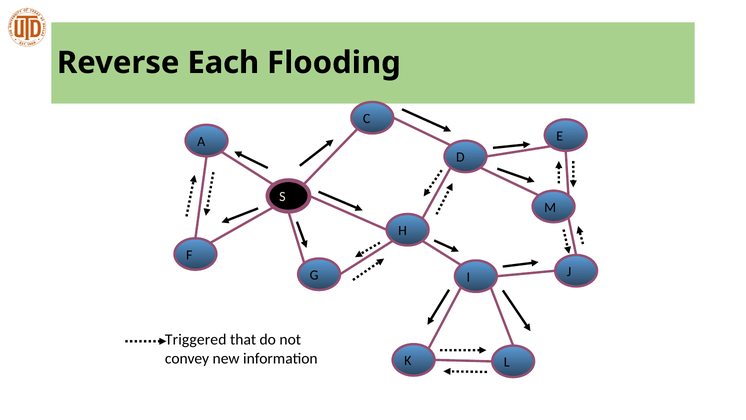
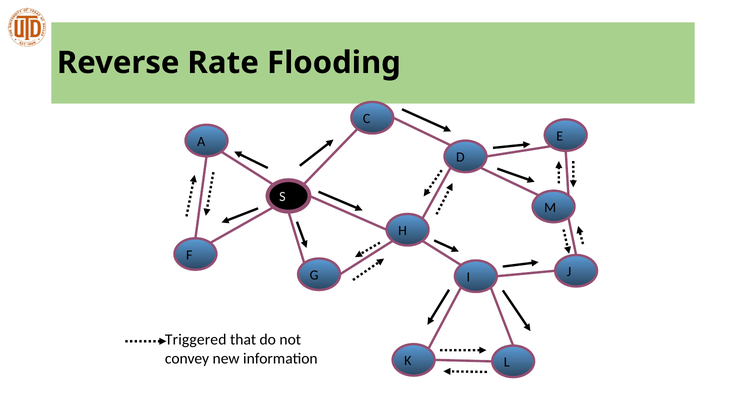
Each: Each -> Rate
